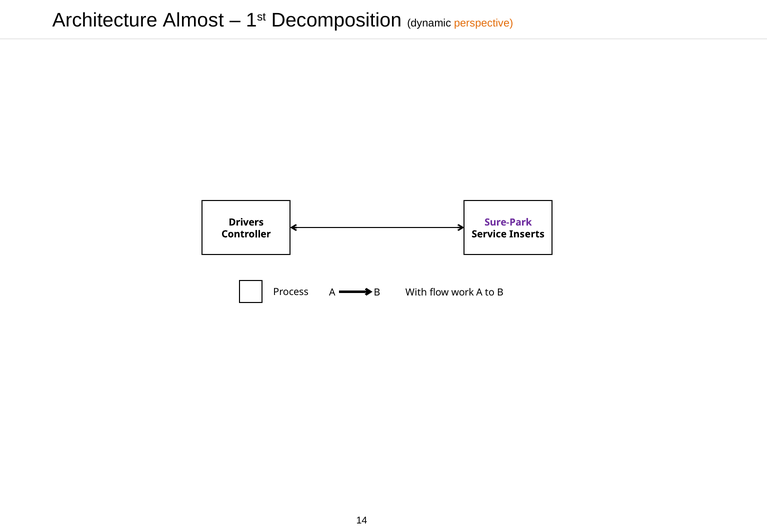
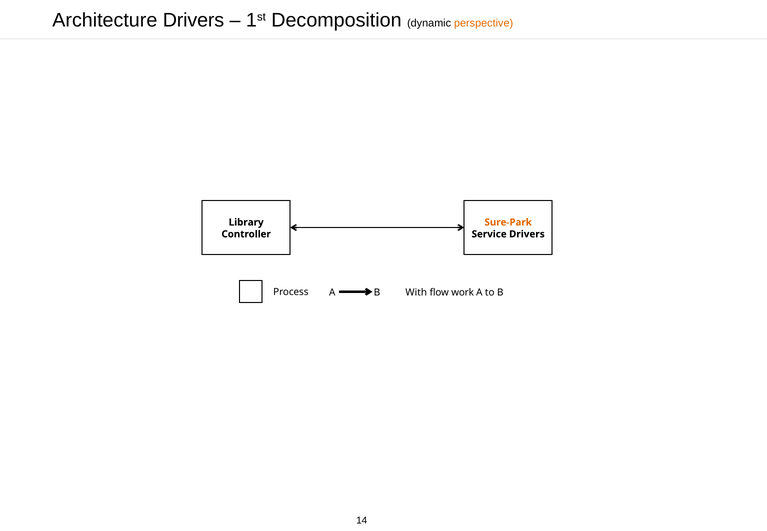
Architecture Almost: Almost -> Drivers
Drivers: Drivers -> Library
Sure-Park colour: purple -> orange
Service Inserts: Inserts -> Drivers
